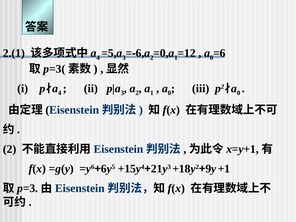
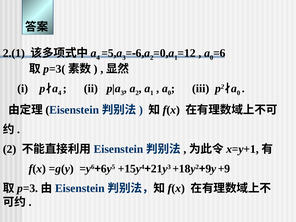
+1: +1 -> +9
